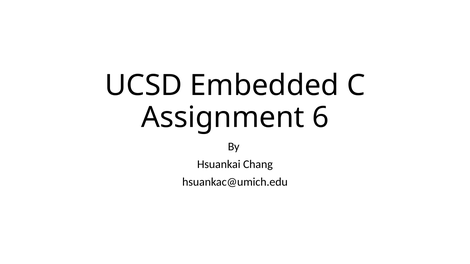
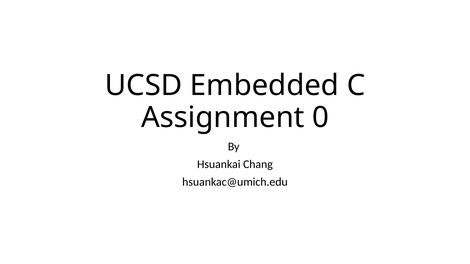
6: 6 -> 0
